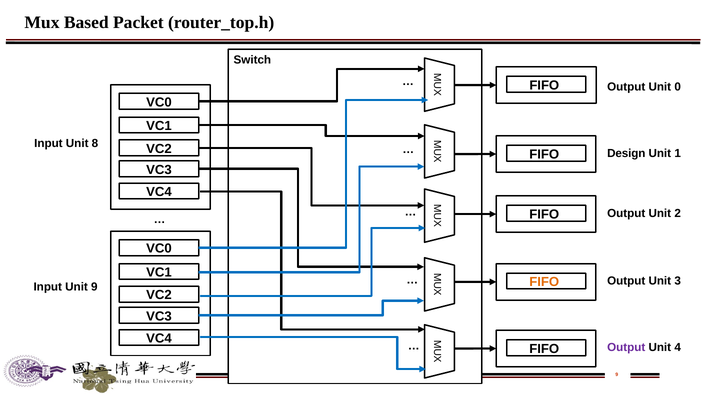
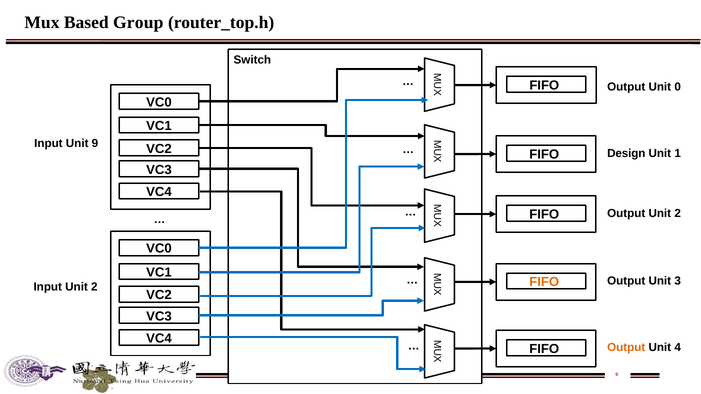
Packet: Packet -> Group
Unit 8: 8 -> 9
Input Unit 9: 9 -> 2
Output at (626, 348) colour: purple -> orange
